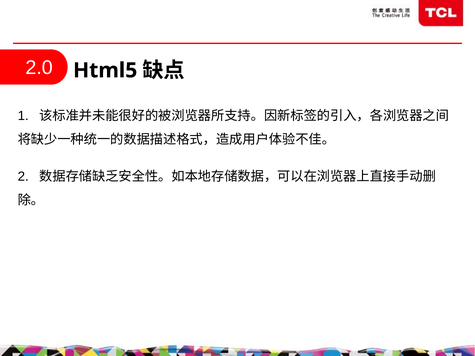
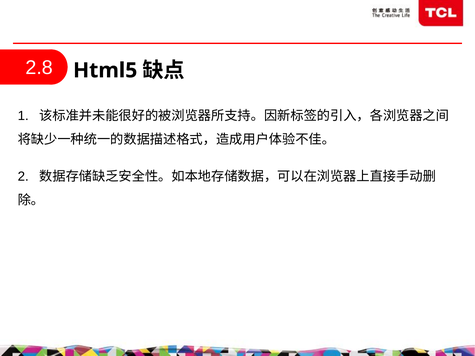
2.0: 2.0 -> 2.8
